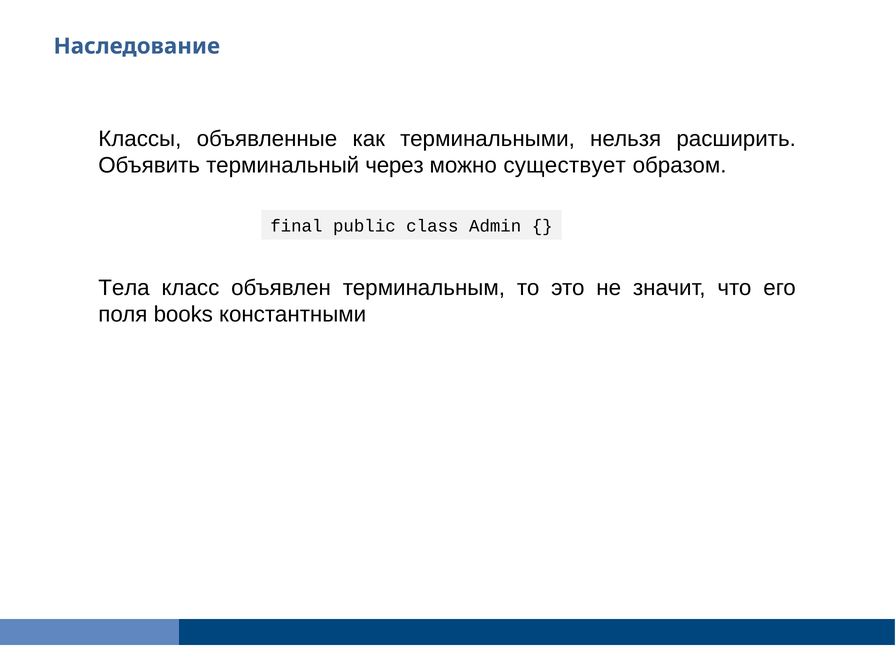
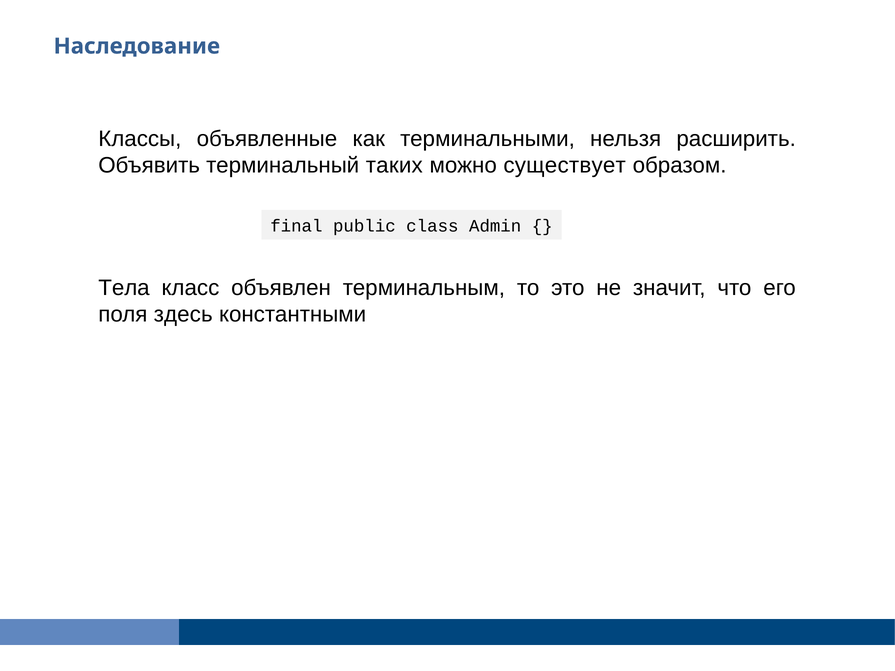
через: через -> таких
books: books -> здесь
